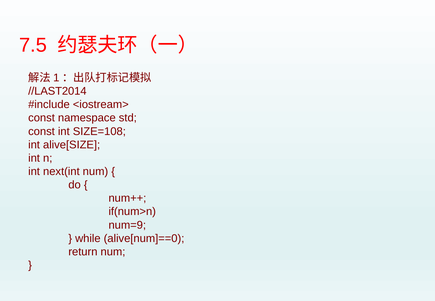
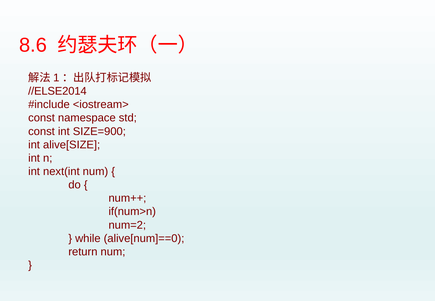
7.5: 7.5 -> 8.6
//LAST2014: //LAST2014 -> //ELSE2014
SIZE=108: SIZE=108 -> SIZE=900
num=9: num=9 -> num=2
